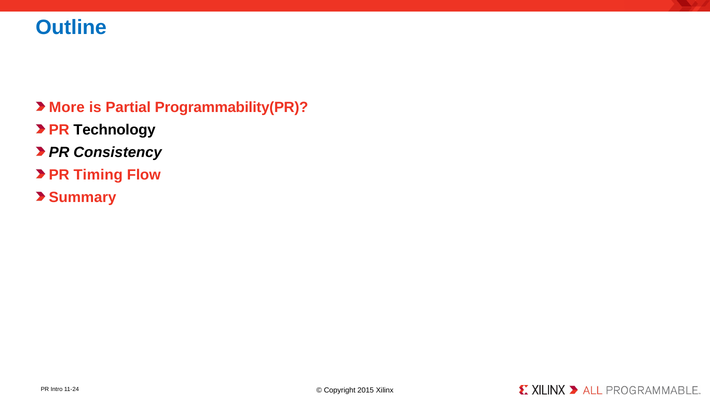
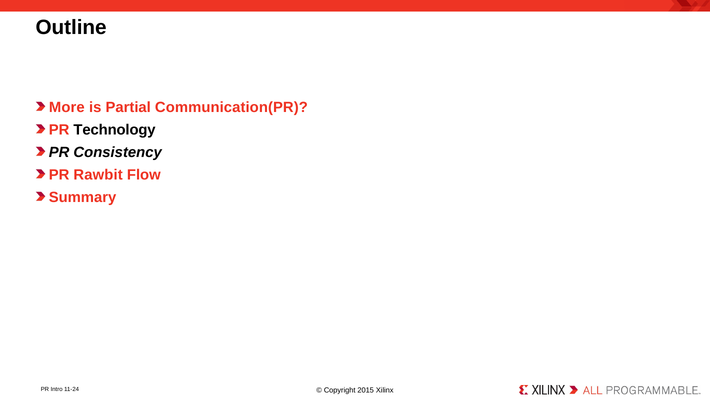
Outline colour: blue -> black
Programmability(PR: Programmability(PR -> Communication(PR
Timing: Timing -> Rawbit
